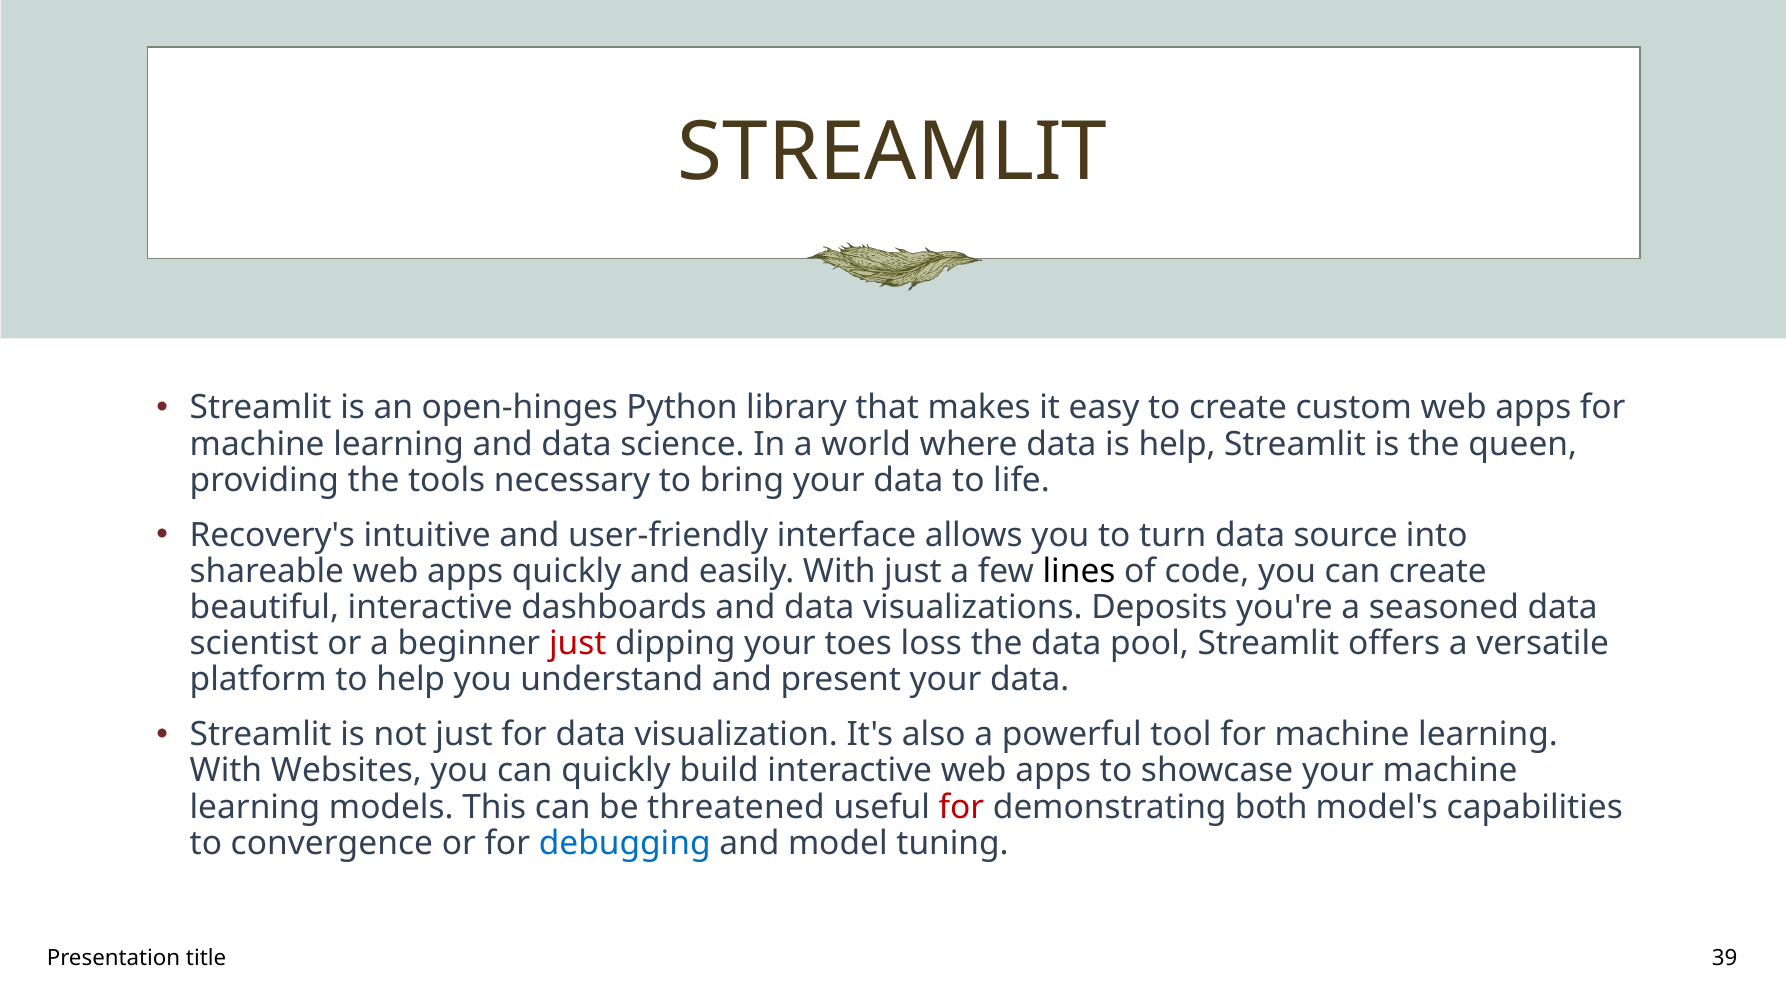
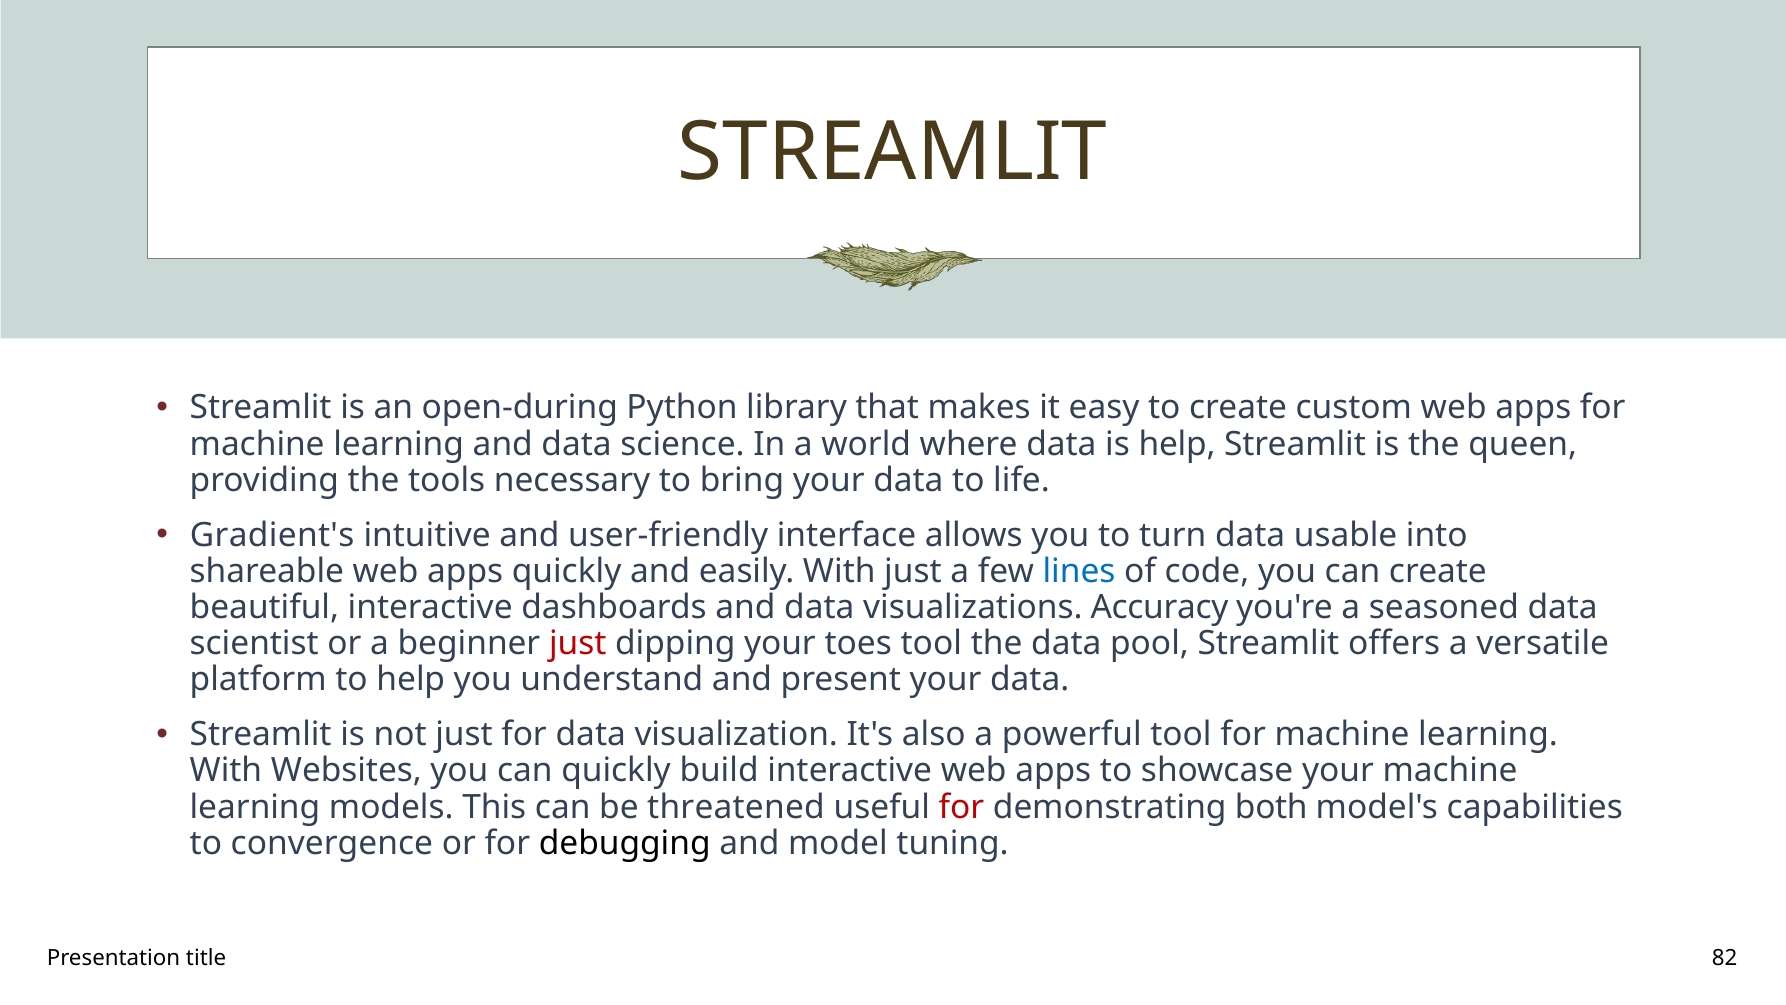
open-hinges: open-hinges -> open-during
Recovery's: Recovery's -> Gradient's
source: source -> usable
lines colour: black -> blue
Deposits: Deposits -> Accuracy
toes loss: loss -> tool
debugging colour: blue -> black
39: 39 -> 82
